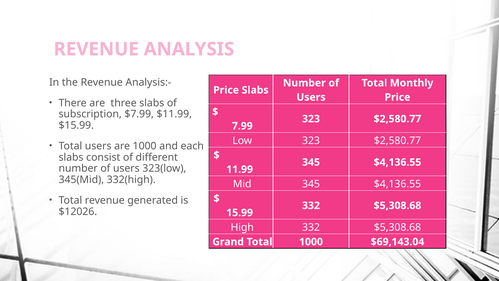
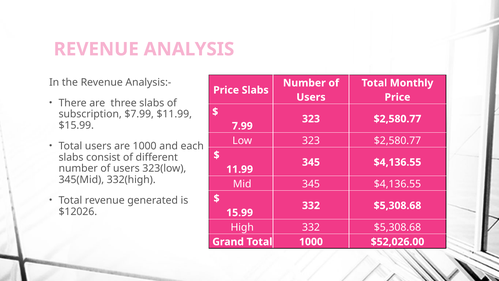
$69,143.04: $69,143.04 -> $52,026.00
